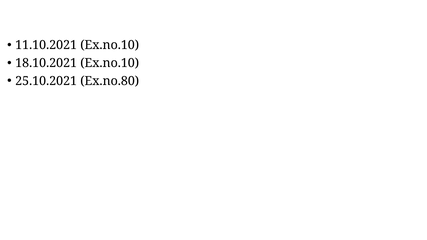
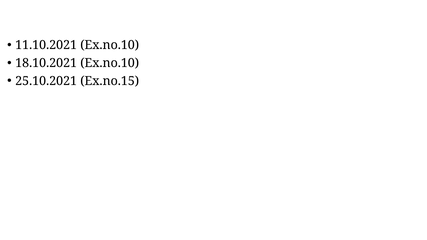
Ex.no.80: Ex.no.80 -> Ex.no.15
